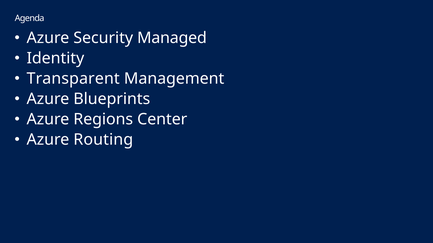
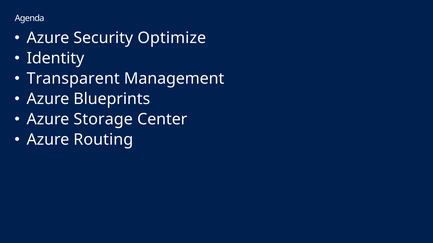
Managed: Managed -> Optimize
Regions: Regions -> Storage
